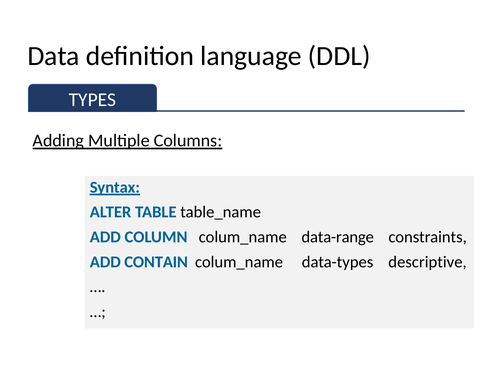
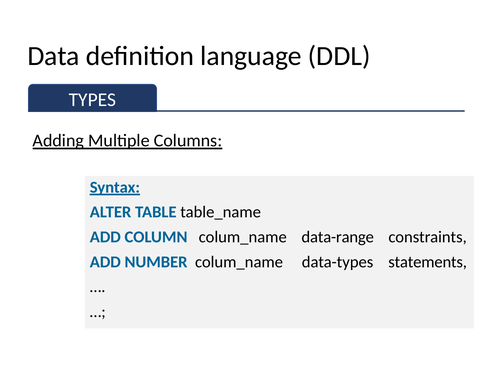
CONTAIN: CONTAIN -> NUMBER
descriptive: descriptive -> statements
